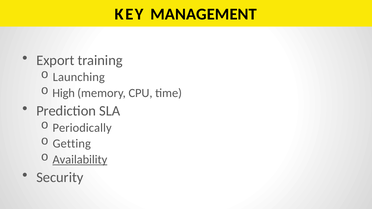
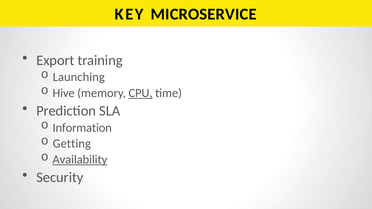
MANAGEMENT: MANAGEMENT -> MICROSERVICE
High: High -> Hive
CPU underline: none -> present
Periodically: Periodically -> Information
